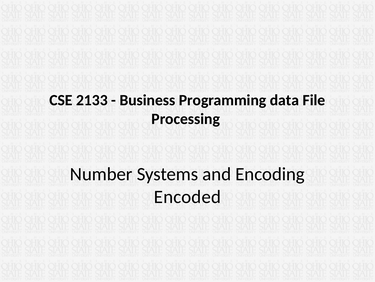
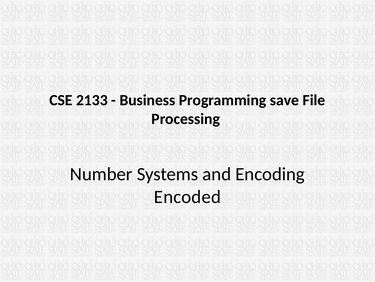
data: data -> save
